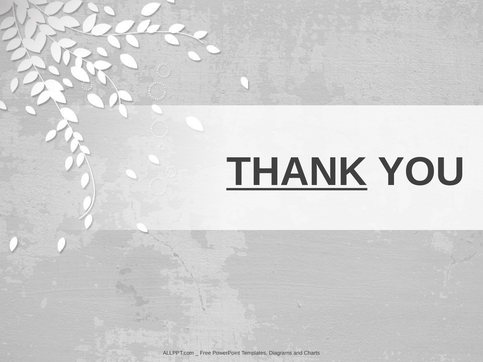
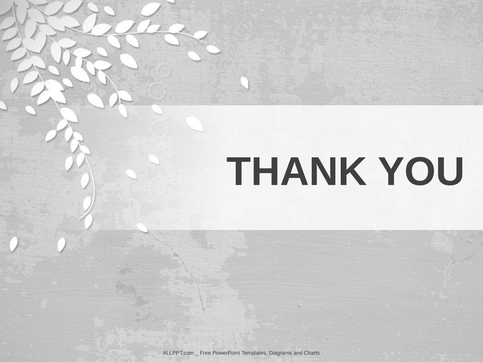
THANK underline: present -> none
